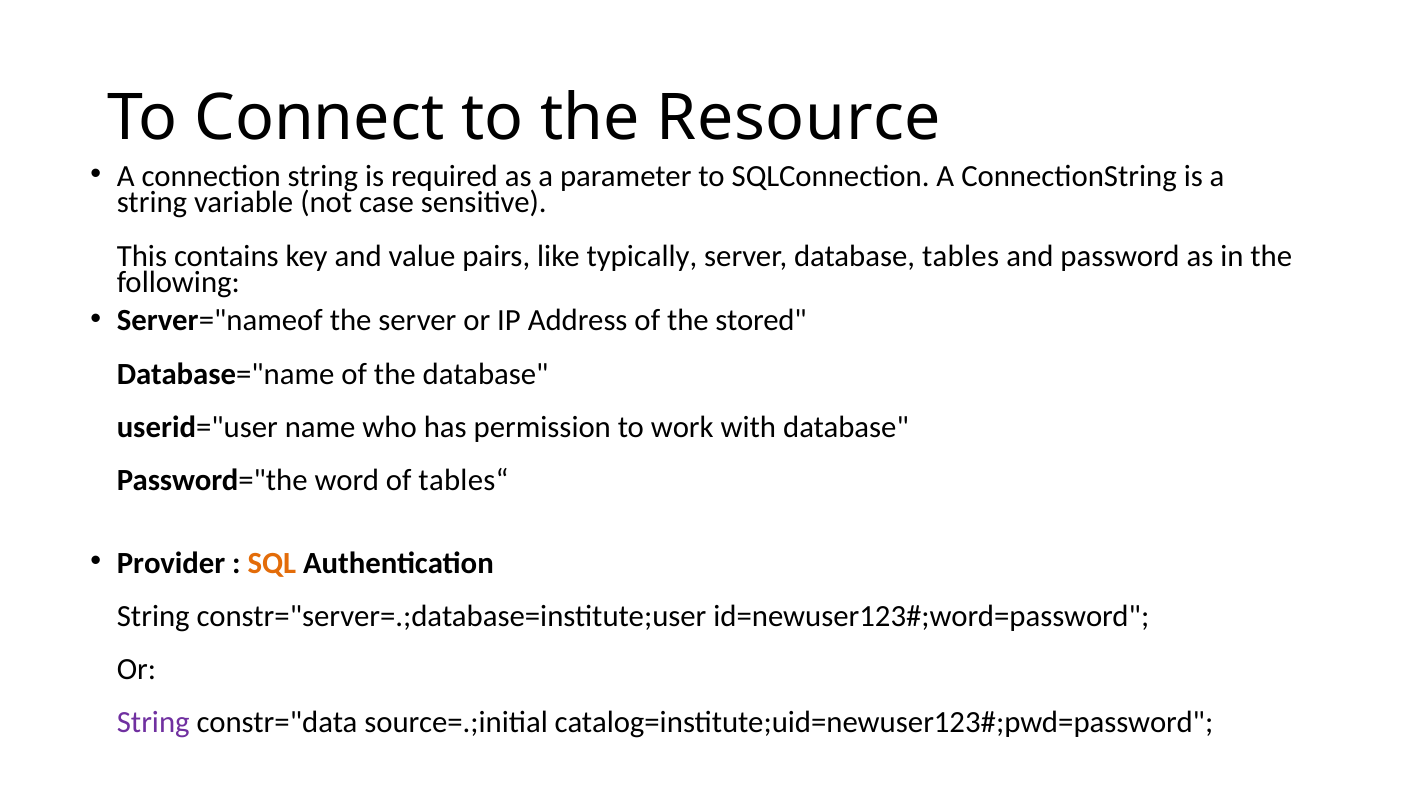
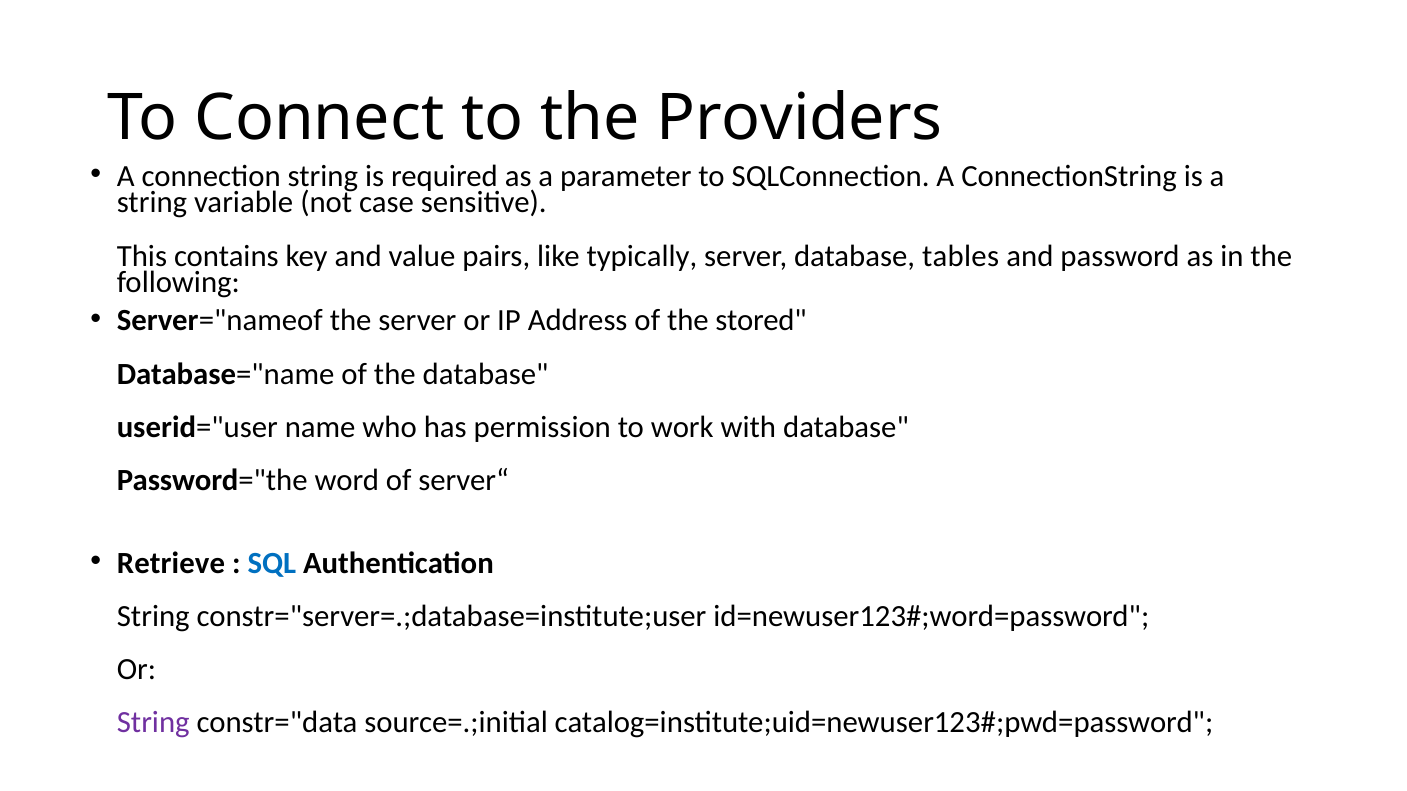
Resource: Resource -> Providers
tables“: tables“ -> server“
Provider: Provider -> Retrieve
SQL colour: orange -> blue
